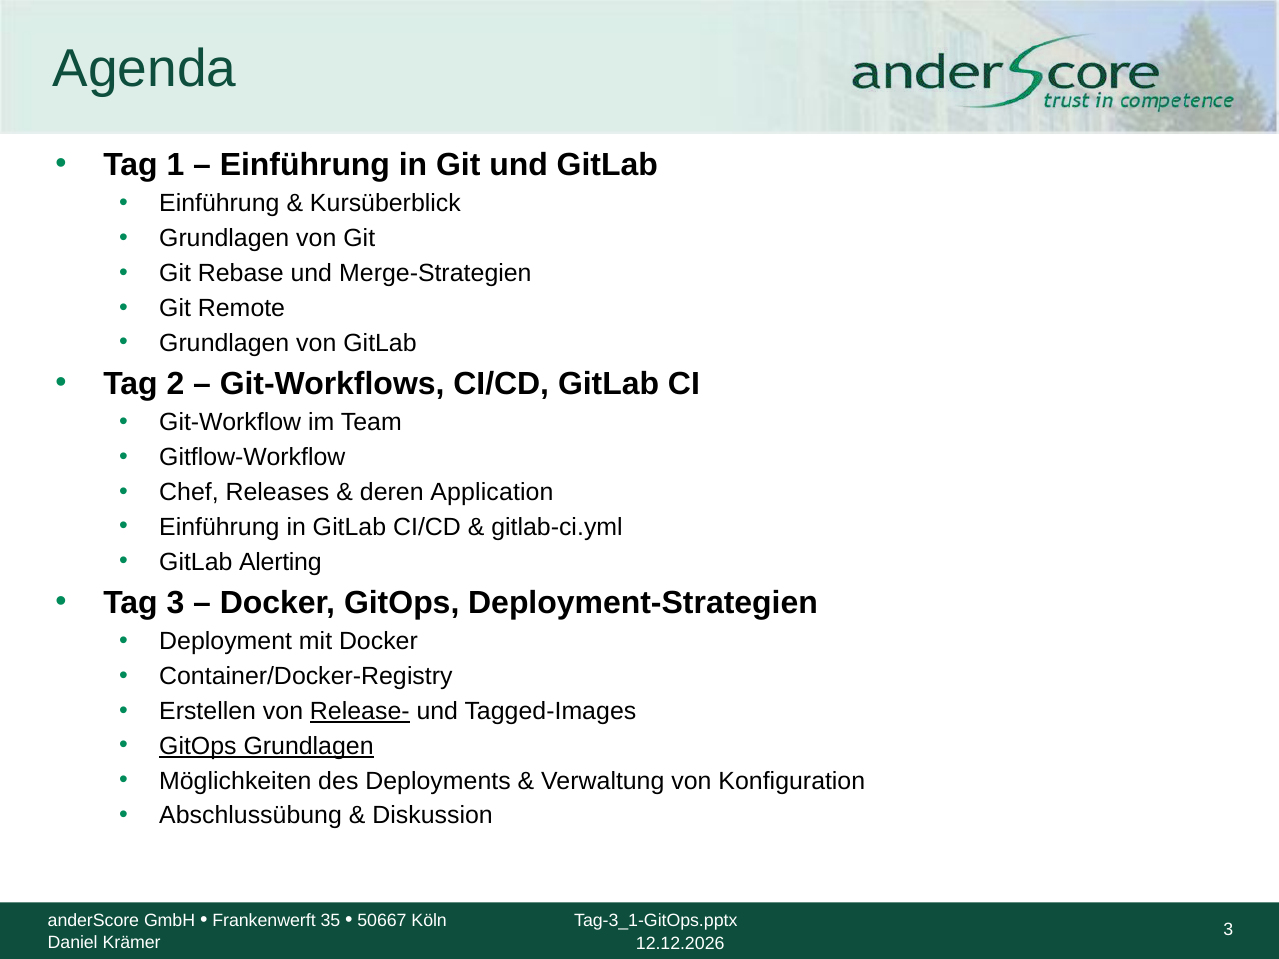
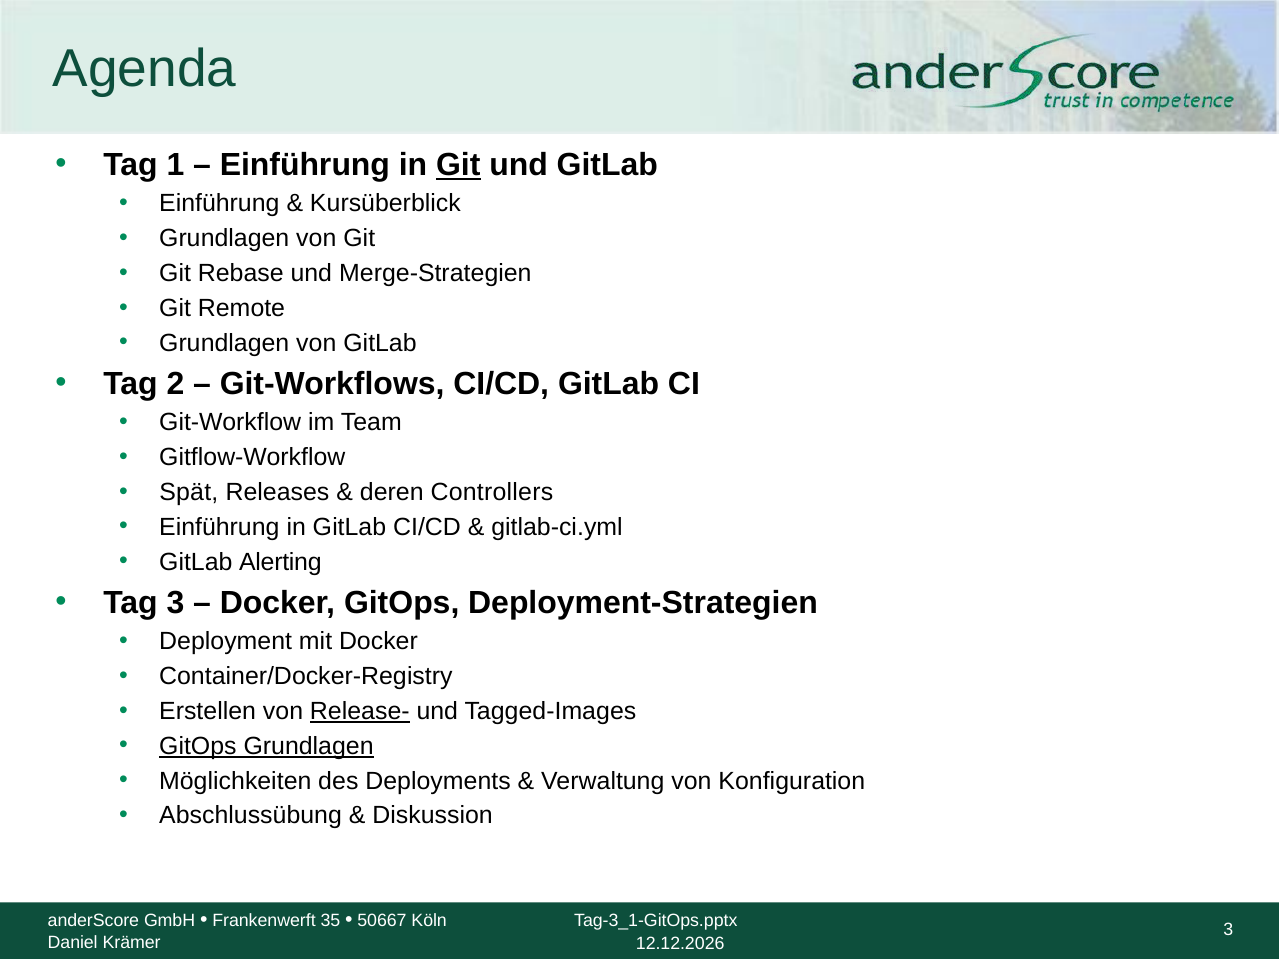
Git at (458, 165) underline: none -> present
Chef: Chef -> Spät
Application: Application -> Controllers
